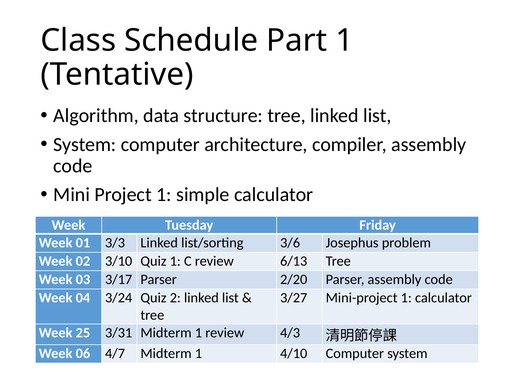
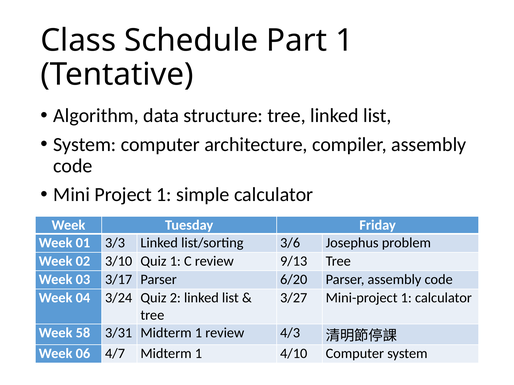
6/13: 6/13 -> 9/13
2/20: 2/20 -> 6/20
25: 25 -> 58
